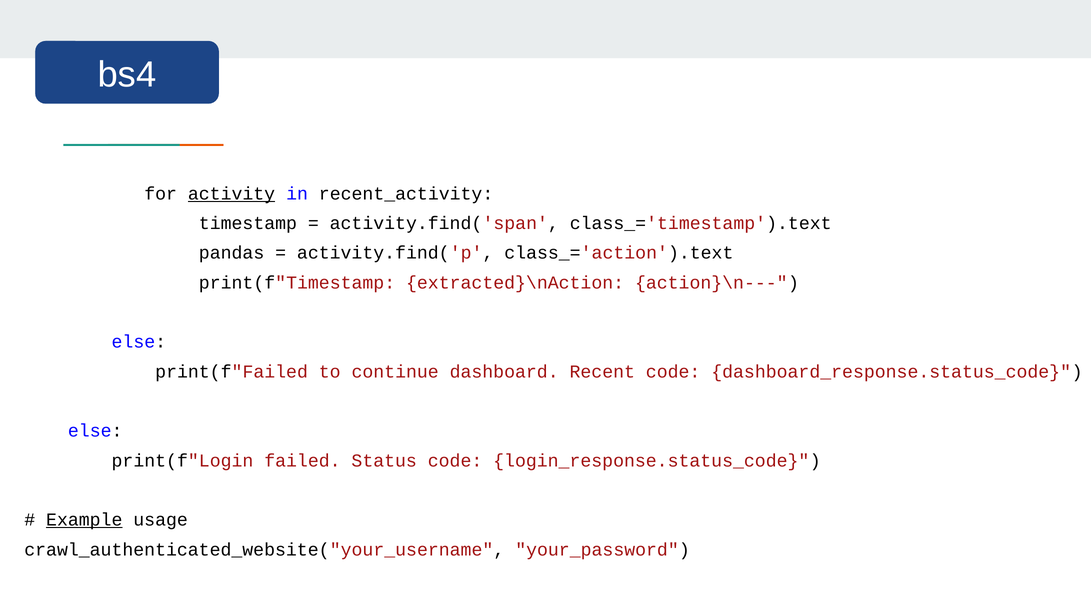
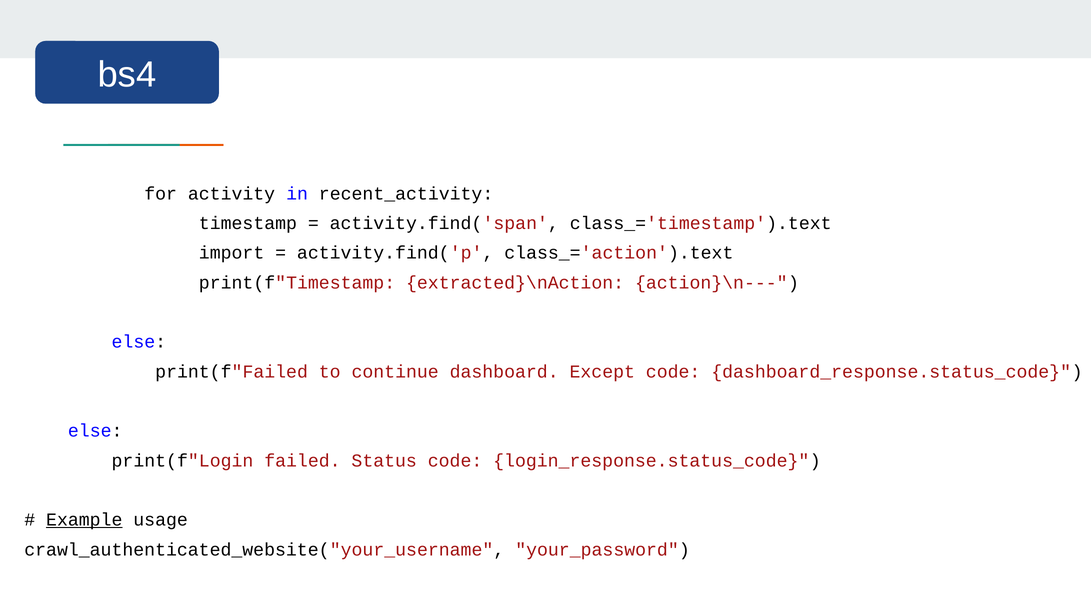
activity underline: present -> none
pandas: pandas -> import
Recent: Recent -> Except
